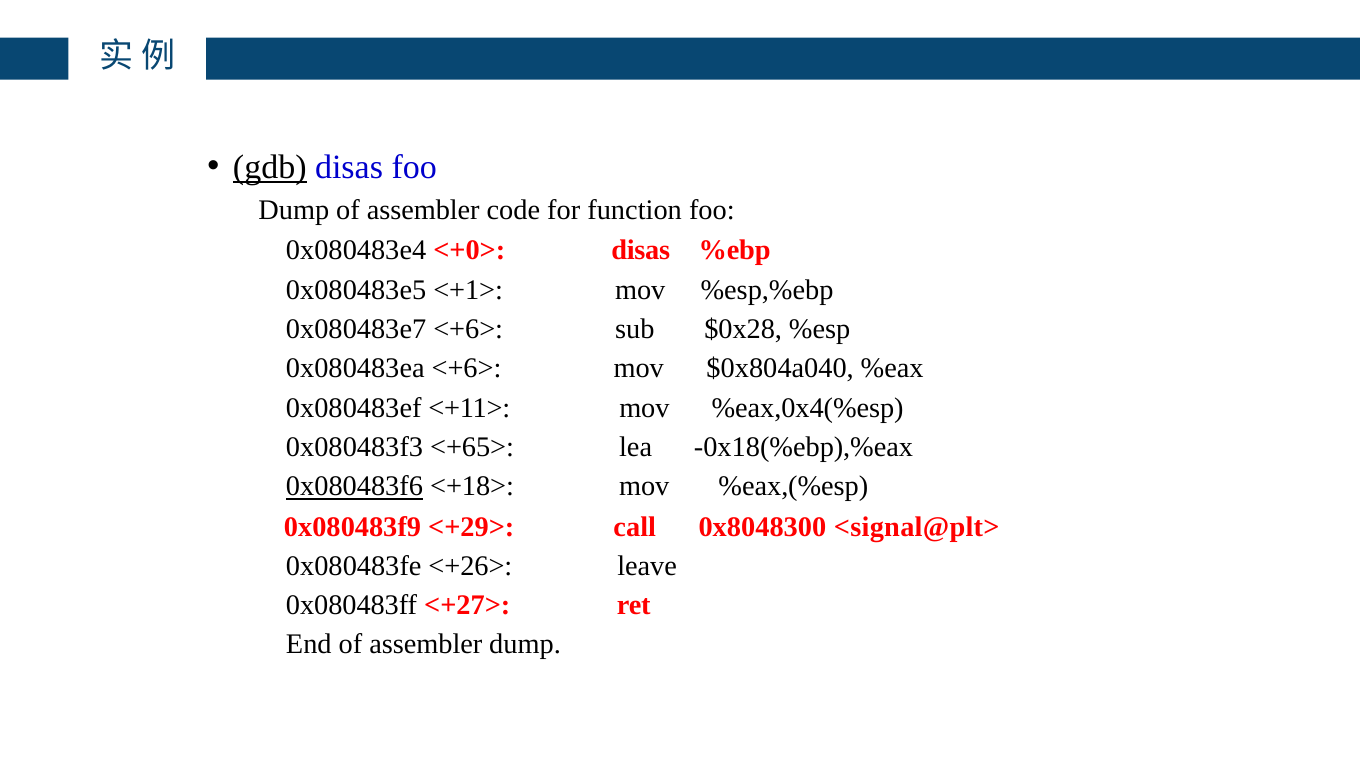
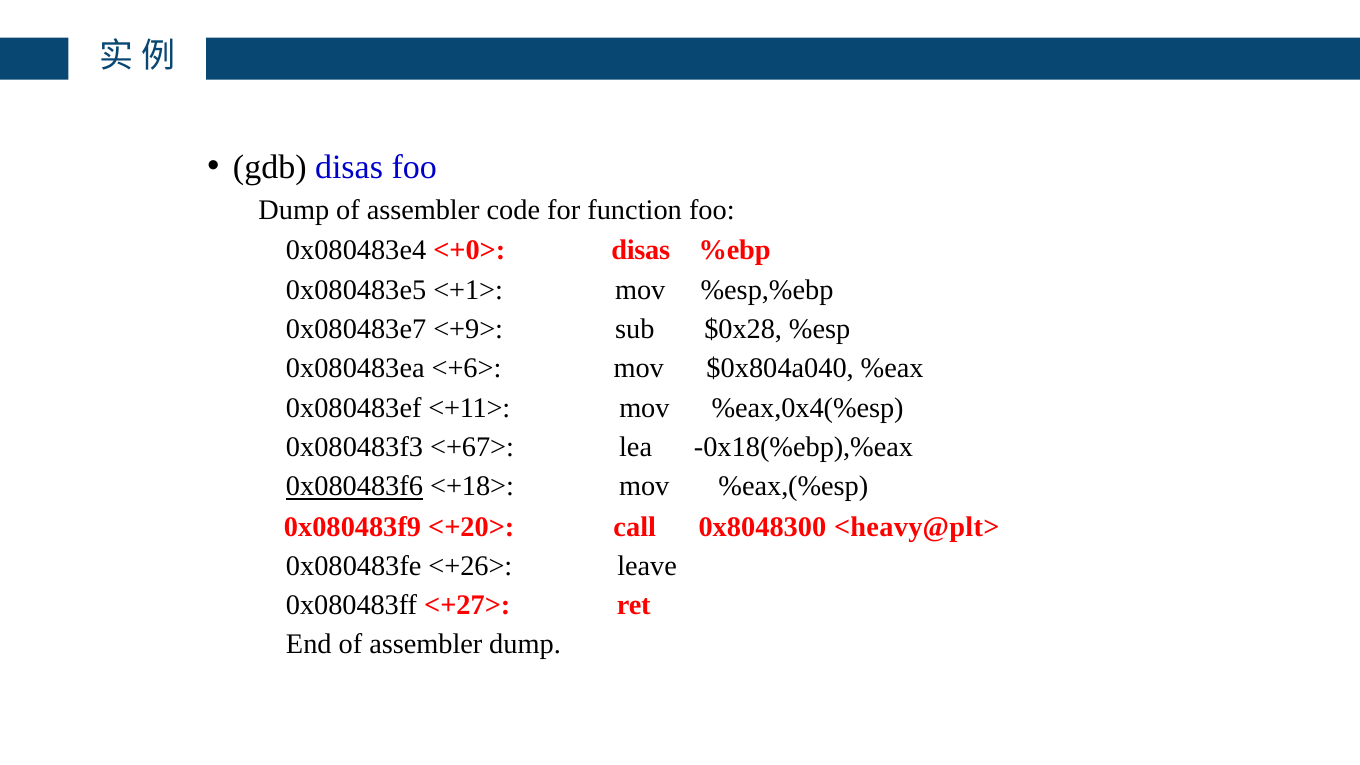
gdb underline: present -> none
0x080483e7 <+6>: <+6> -> <+9>
<+65>: <+65> -> <+67>
<+29>: <+29> -> <+20>
<signal@plt>: <signal@plt> -> <heavy@plt>
